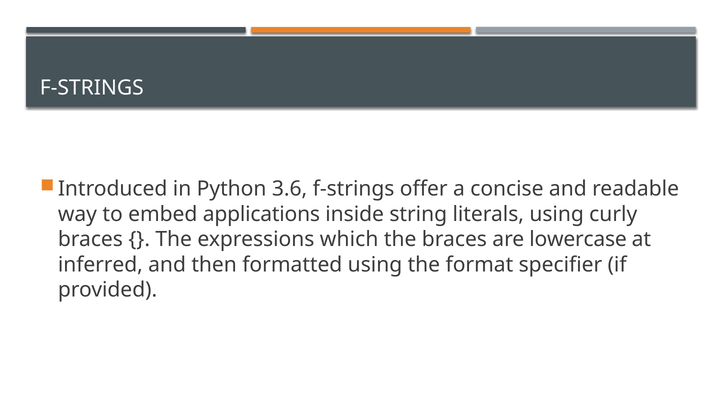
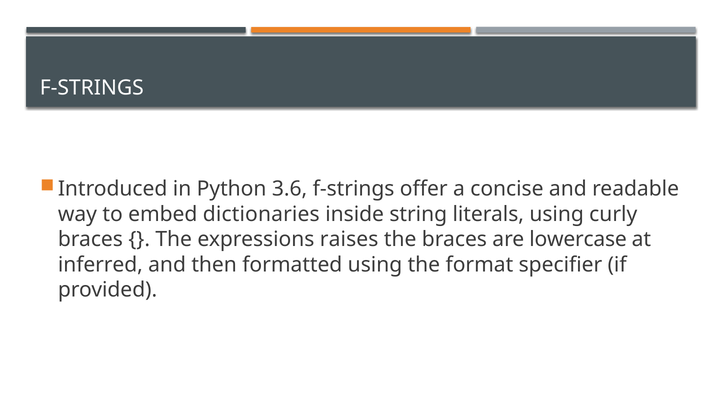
applications: applications -> dictionaries
which: which -> raises
